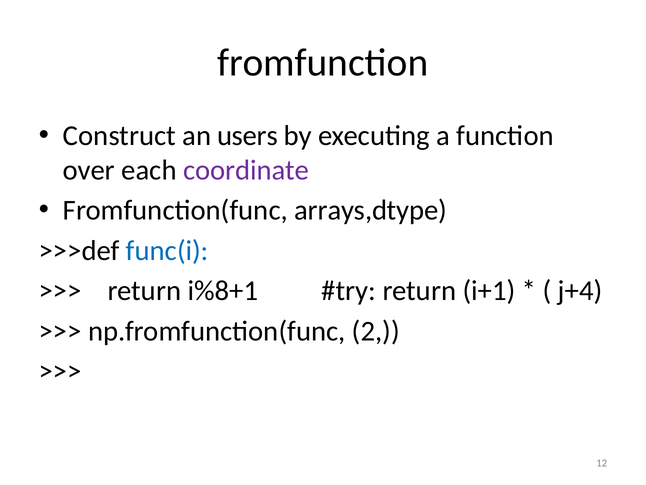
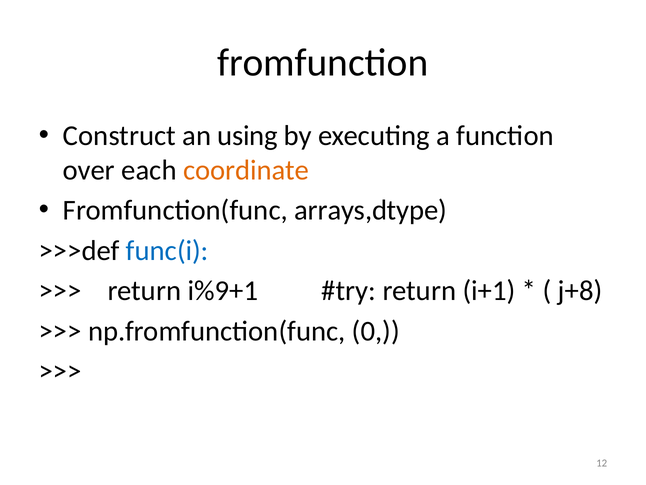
users: users -> using
coordinate colour: purple -> orange
i%8+1: i%8+1 -> i%9+1
j+4: j+4 -> j+8
2: 2 -> 0
